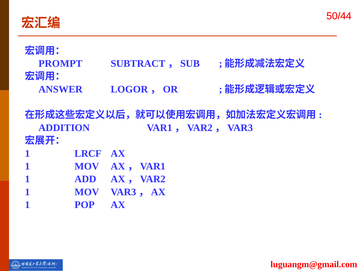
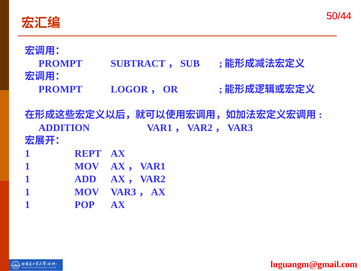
ANSWER at (60, 89): ANSWER -> PROMPT
LRCF: LRCF -> REPT
